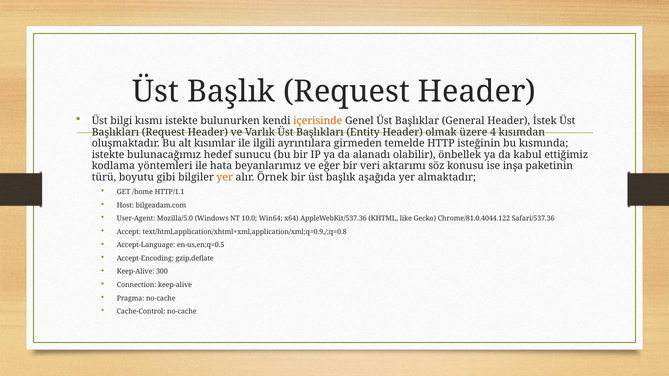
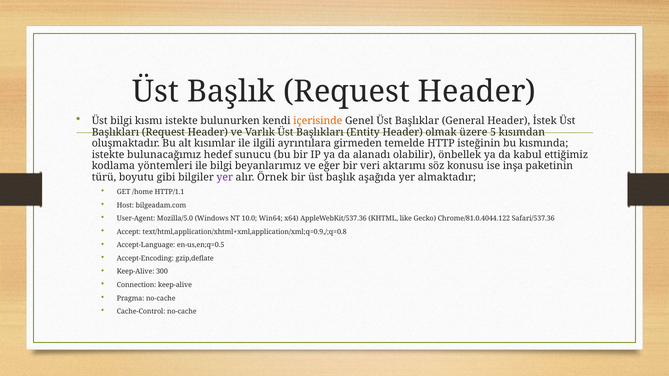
4: 4 -> 5
ile hata: hata -> bilgi
yer at (225, 177) colour: orange -> purple
